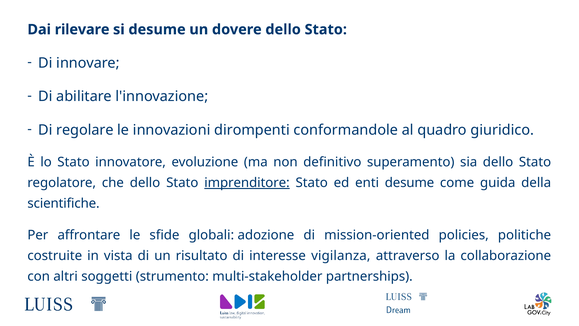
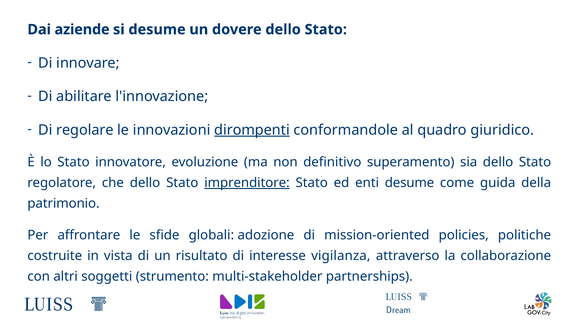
rilevare: rilevare -> aziende
dirompenti underline: none -> present
scientifiche: scientifiche -> patrimonio
